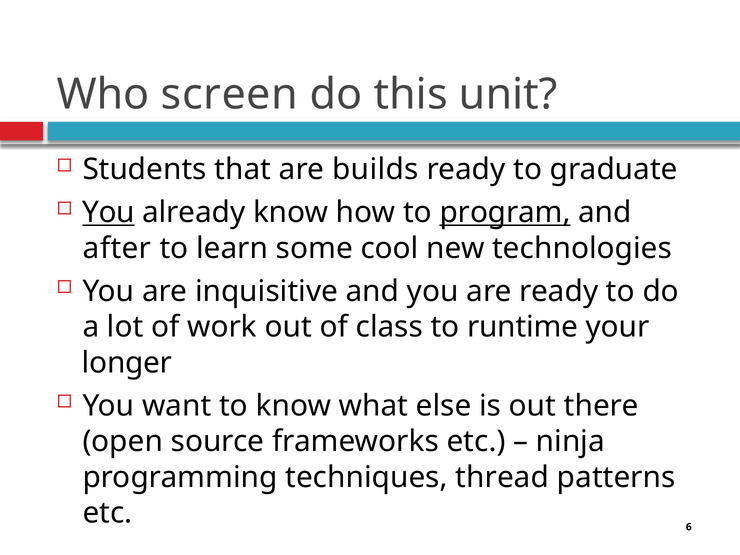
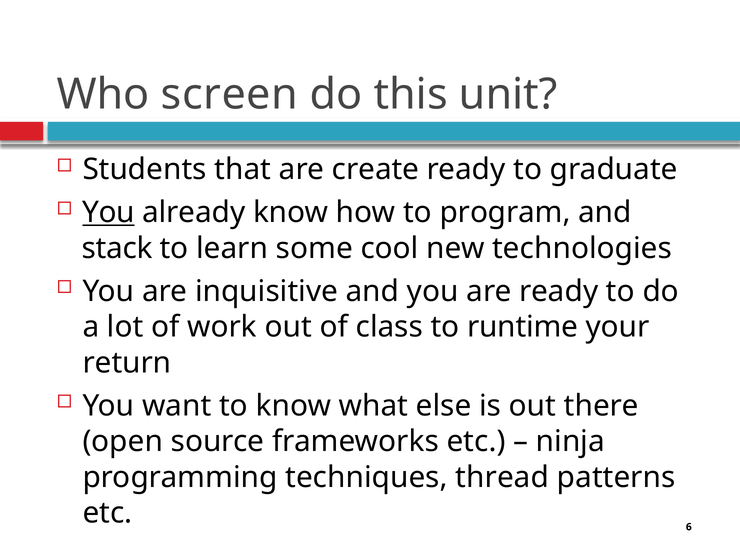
builds: builds -> create
program underline: present -> none
after: after -> stack
longer: longer -> return
